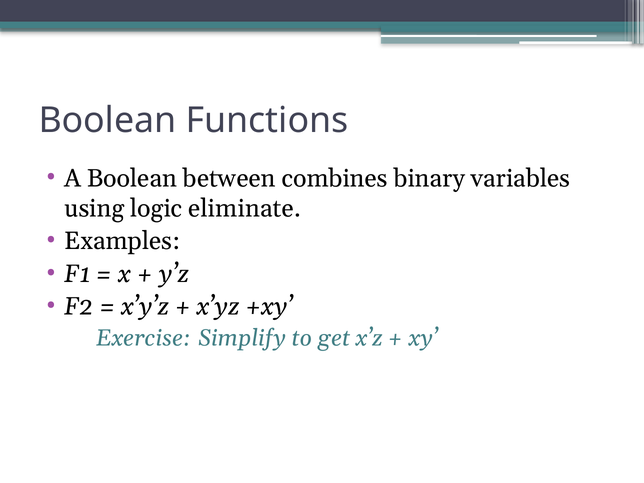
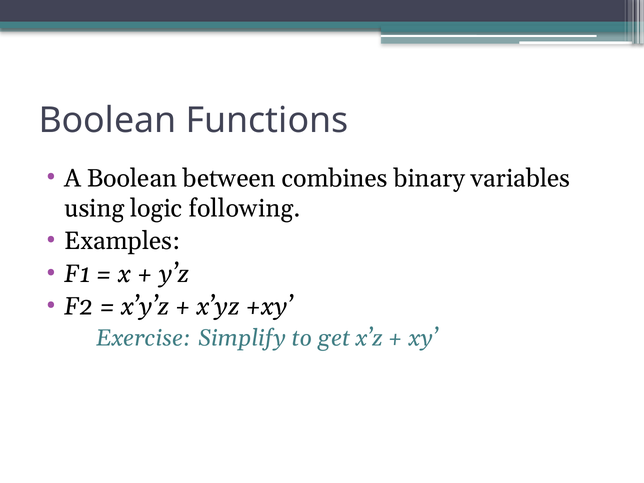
eliminate: eliminate -> following
